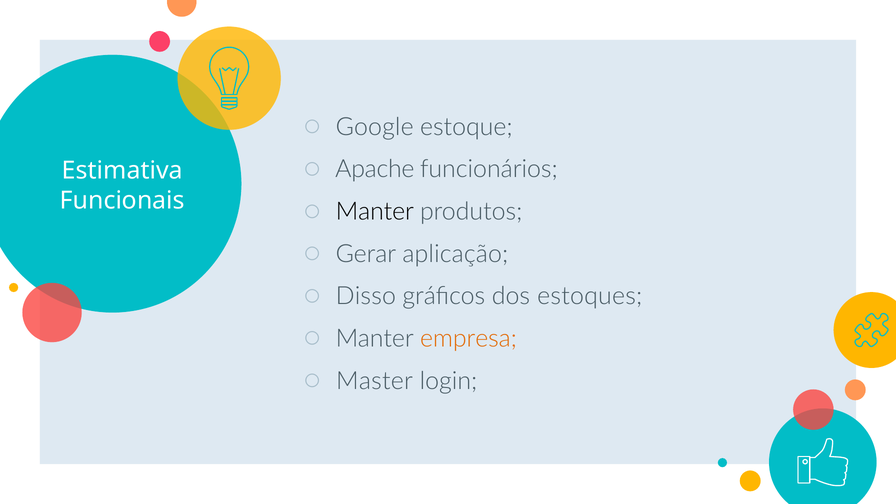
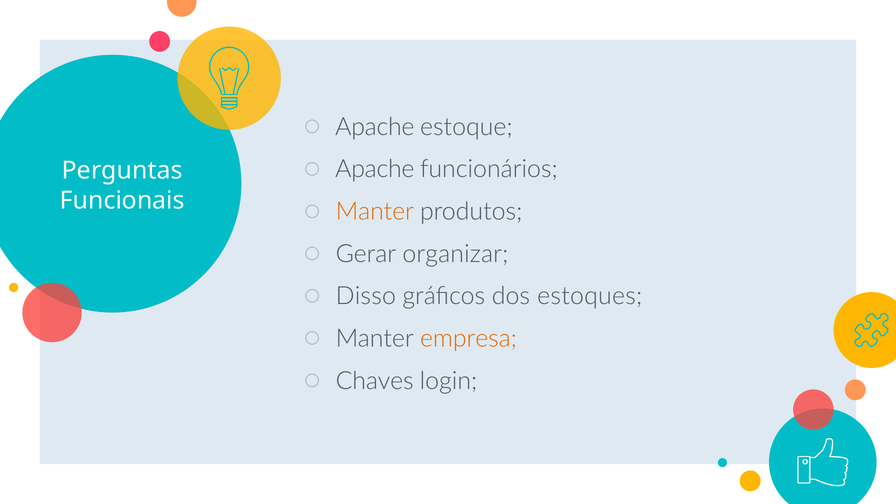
Google at (375, 127): Google -> Apache
Estimativa: Estimativa -> Perguntas
Manter at (375, 212) colour: black -> orange
aplicação: aplicação -> organizar
Master: Master -> Chaves
